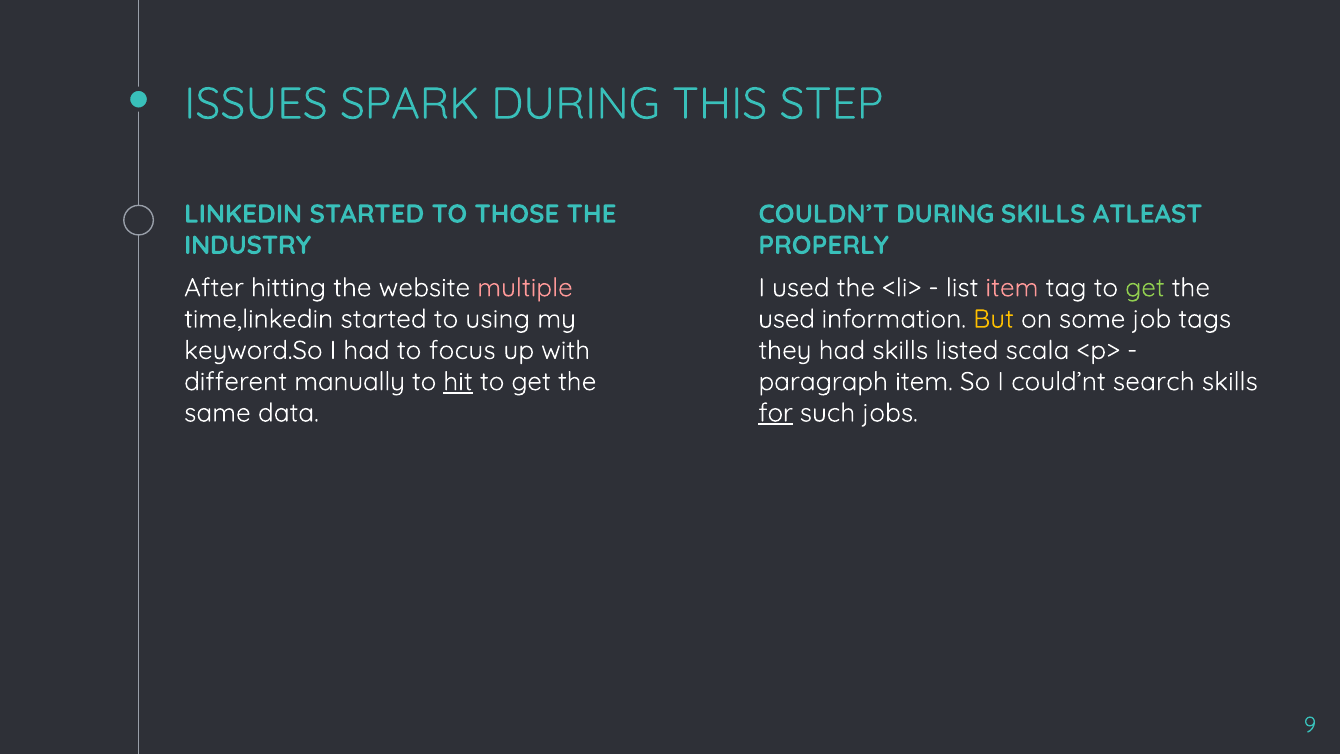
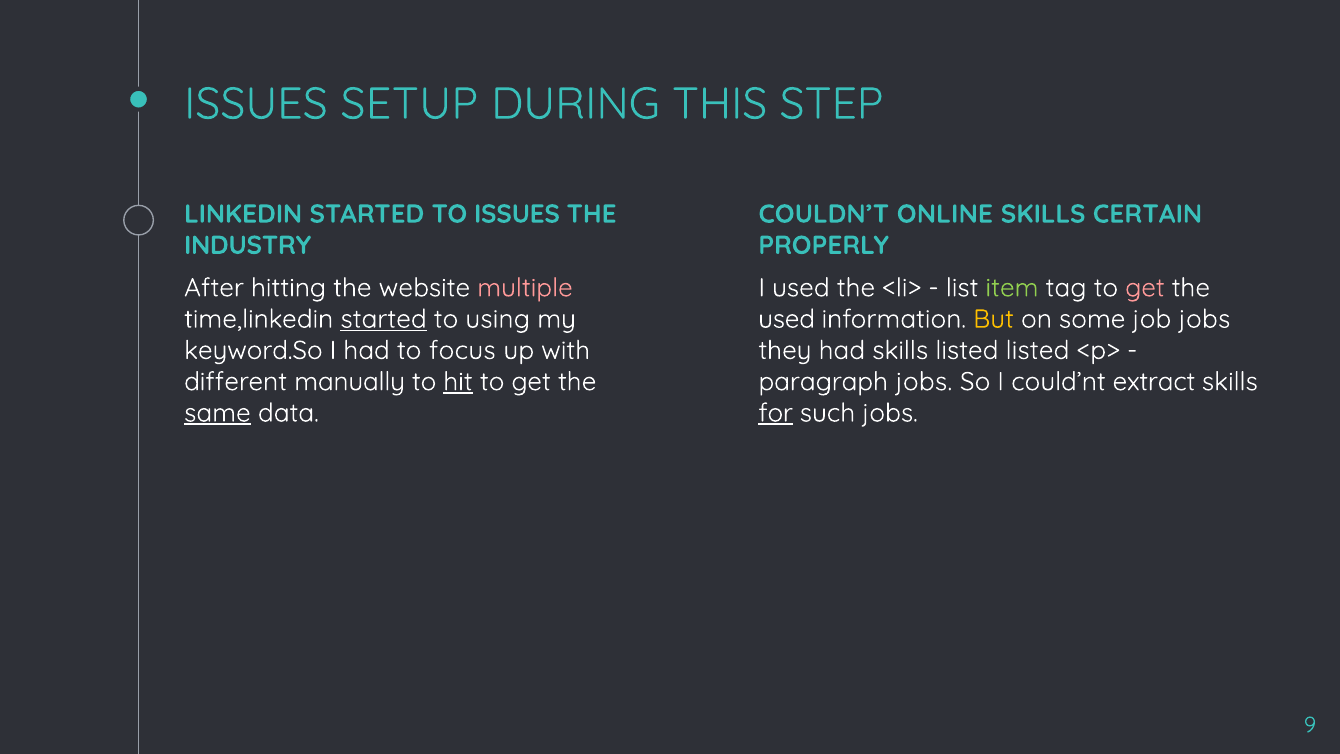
SPARK: SPARK -> SETUP
TO THOSE: THOSE -> ISSUES
COULDN’T DURING: DURING -> ONLINE
ATLEAST: ATLEAST -> CERTAIN
item at (1012, 288) colour: pink -> light green
get at (1145, 288) colour: light green -> pink
started at (384, 319) underline: none -> present
job tags: tags -> jobs
listed scala: scala -> listed
paragraph item: item -> jobs
search: search -> extract
same underline: none -> present
